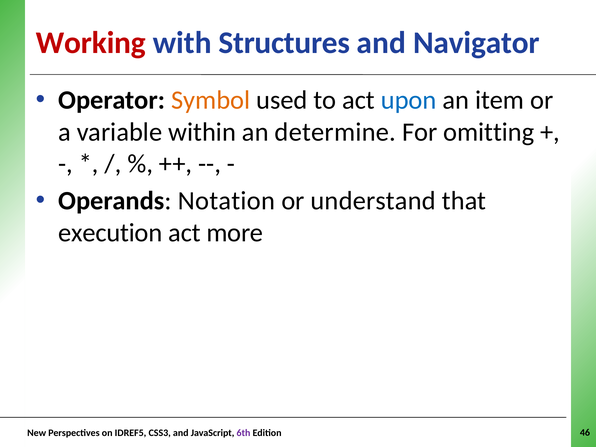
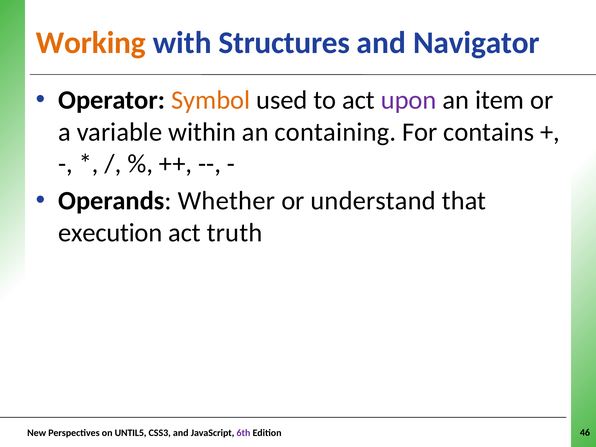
Working colour: red -> orange
upon colour: blue -> purple
determine: determine -> containing
omitting: omitting -> contains
Notation: Notation -> Whether
more: more -> truth
IDREF5: IDREF5 -> UNTIL5
